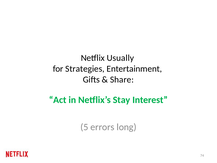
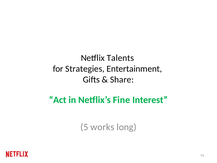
Usually: Usually -> Talents
Stay: Stay -> Fine
errors: errors -> works
